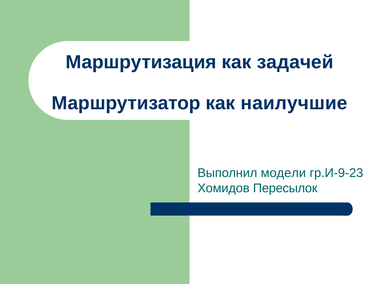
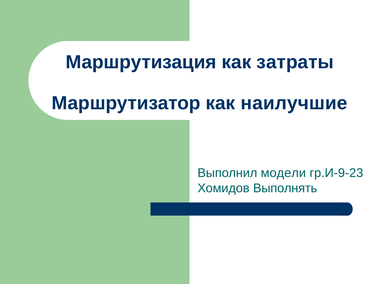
задачей: задачей -> затраты
Пересылок: Пересылок -> Выполнять
